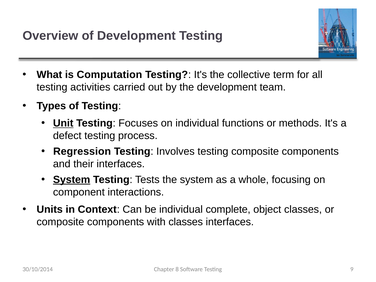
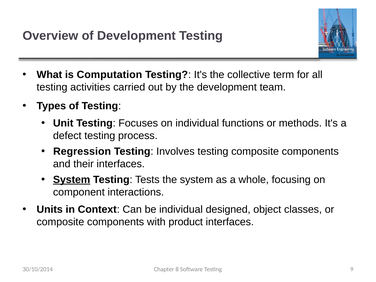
Unit underline: present -> none
complete: complete -> designed
with classes: classes -> product
